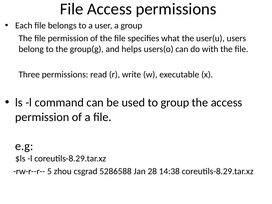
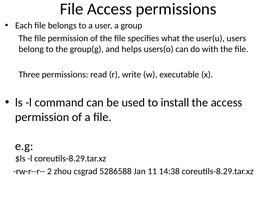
to group: group -> install
5: 5 -> 2
28: 28 -> 11
